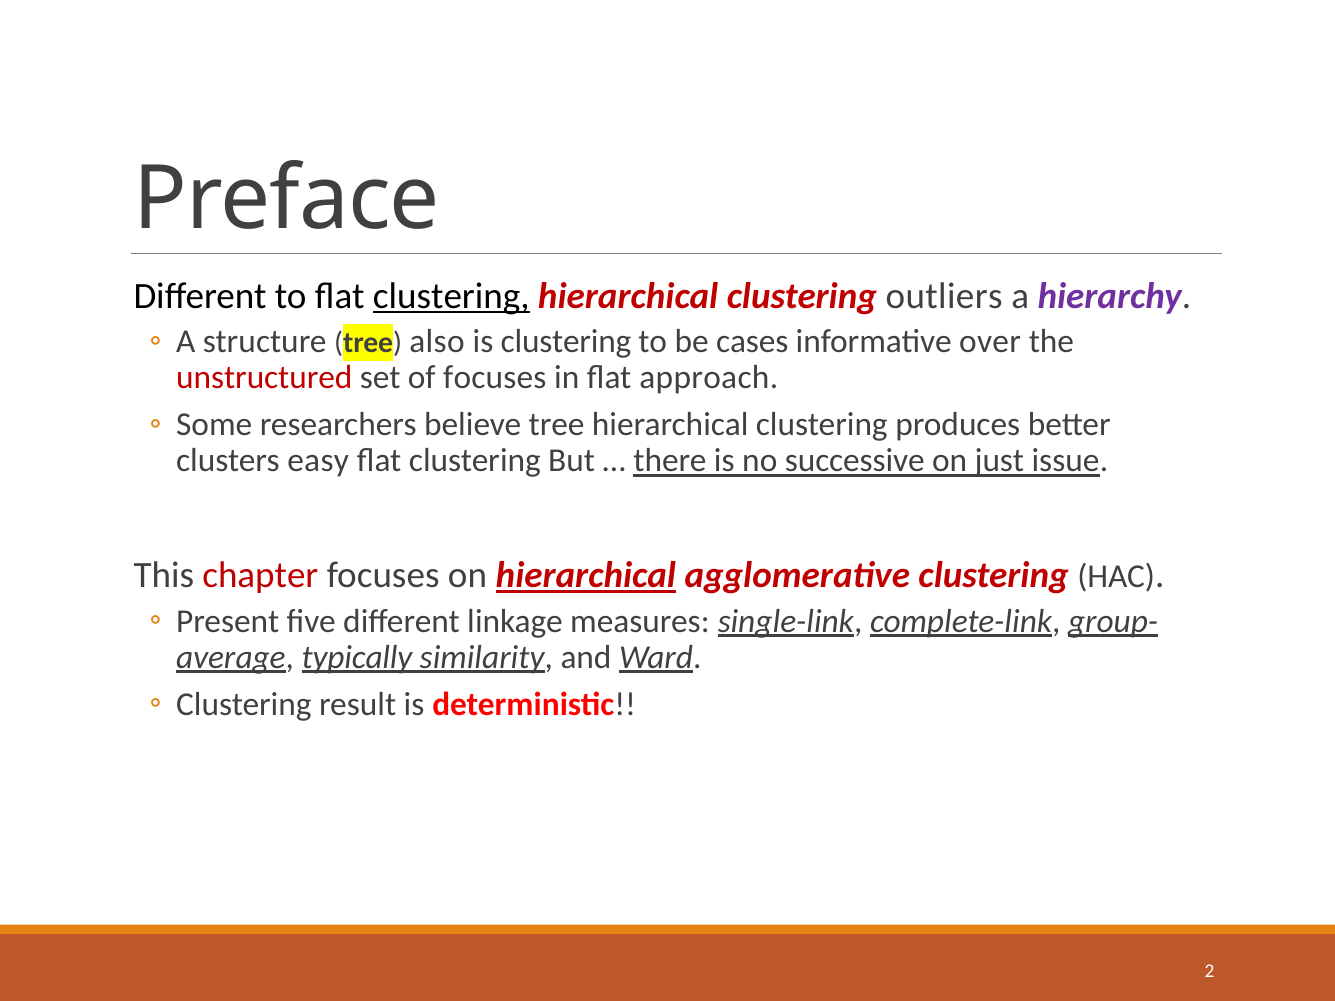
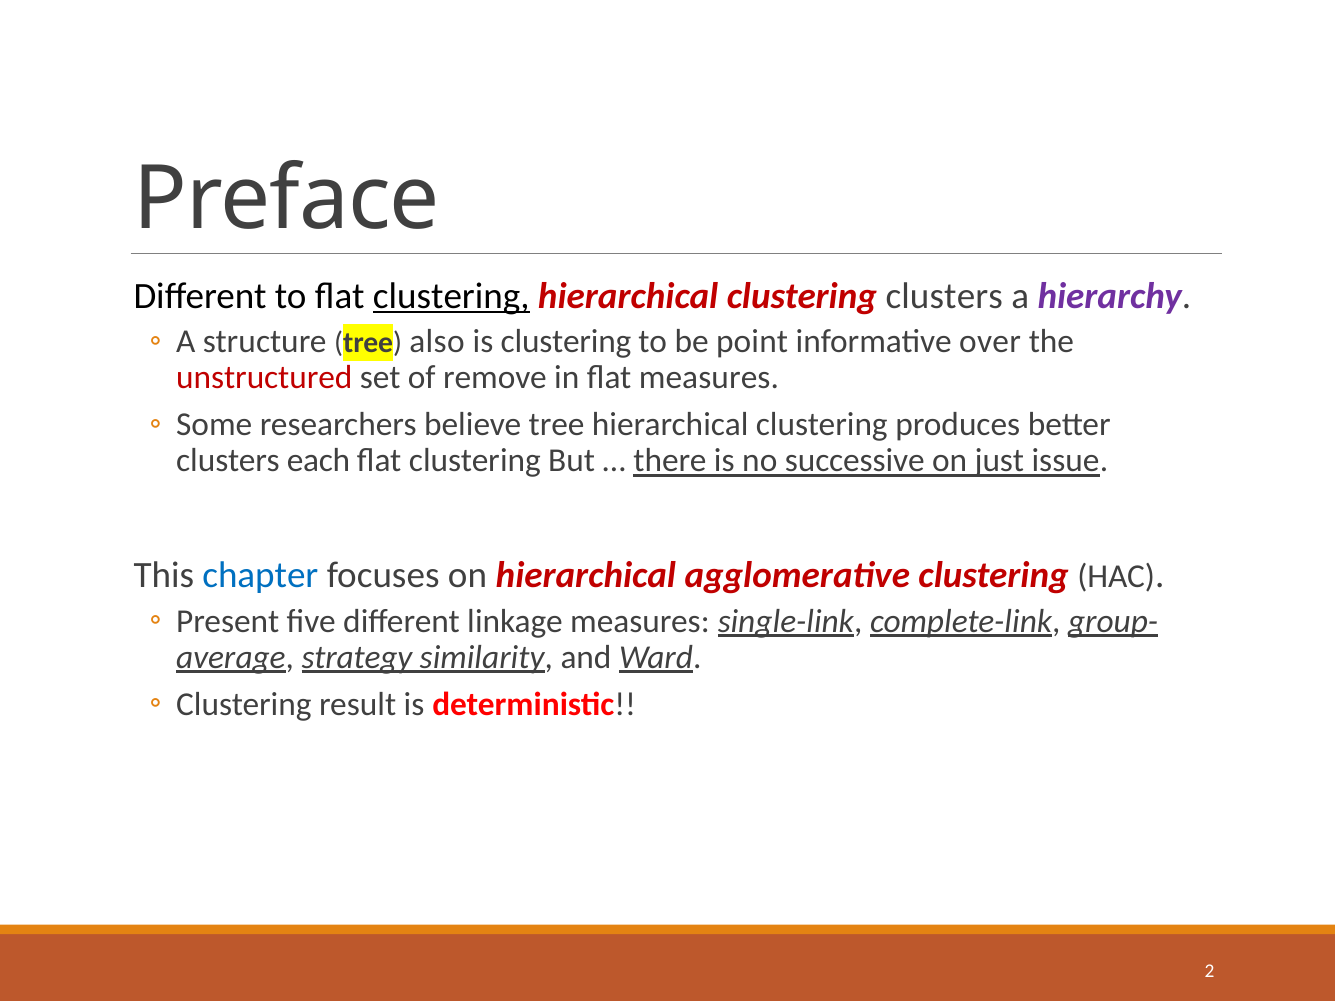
clustering outliers: outliers -> clusters
cases: cases -> point
of focuses: focuses -> remove
flat approach: approach -> measures
easy: easy -> each
chapter colour: red -> blue
hierarchical at (586, 576) underline: present -> none
typically: typically -> strategy
